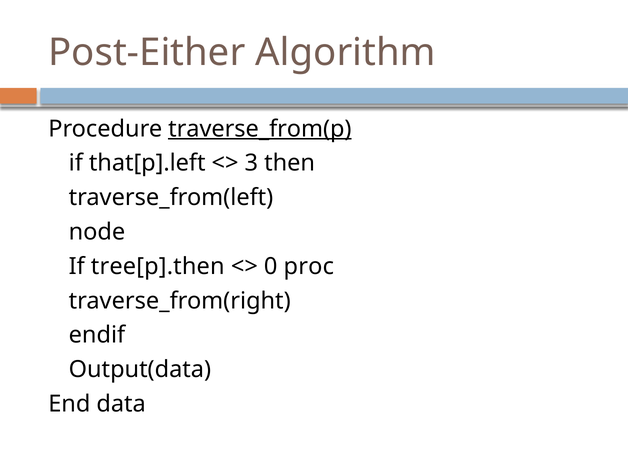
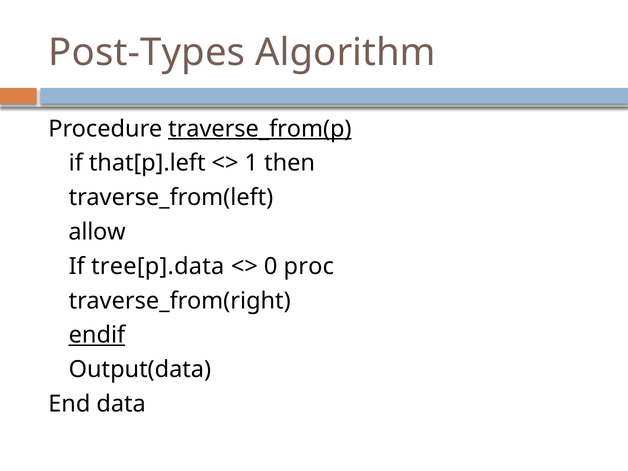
Post-Either: Post-Either -> Post-Types
3: 3 -> 1
node: node -> allow
tree[p].then: tree[p].then -> tree[p].data
endif underline: none -> present
